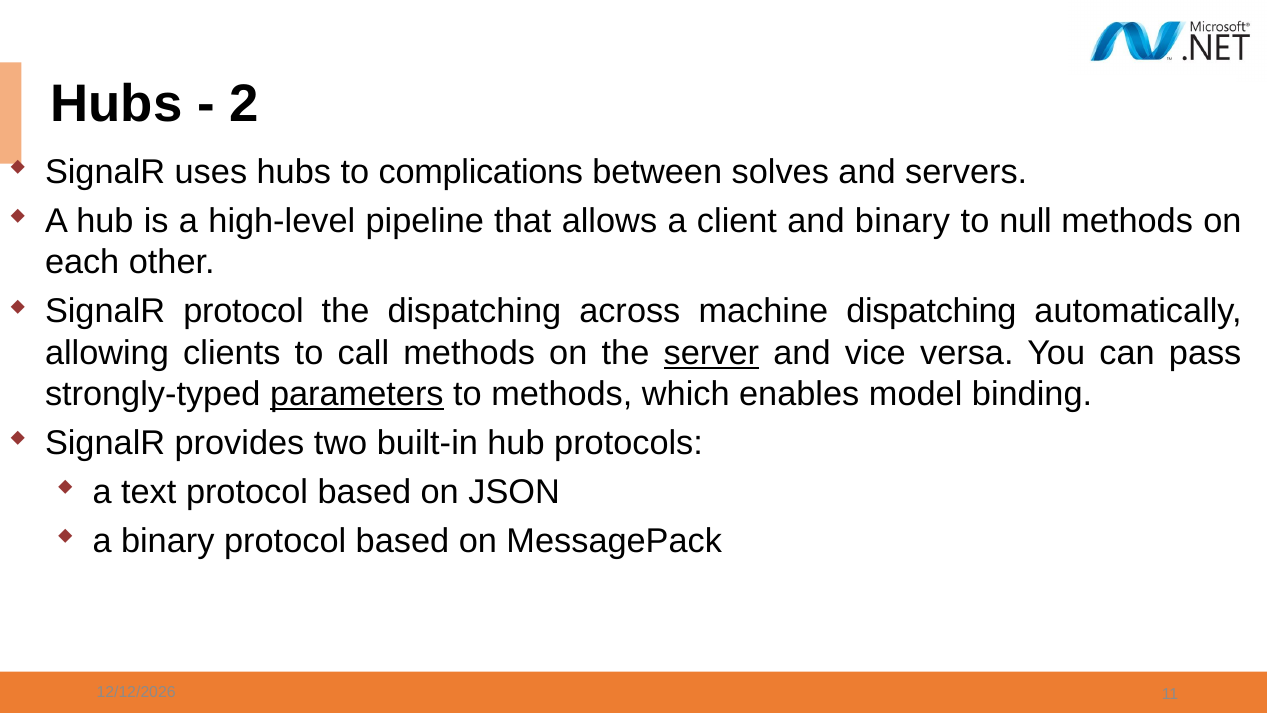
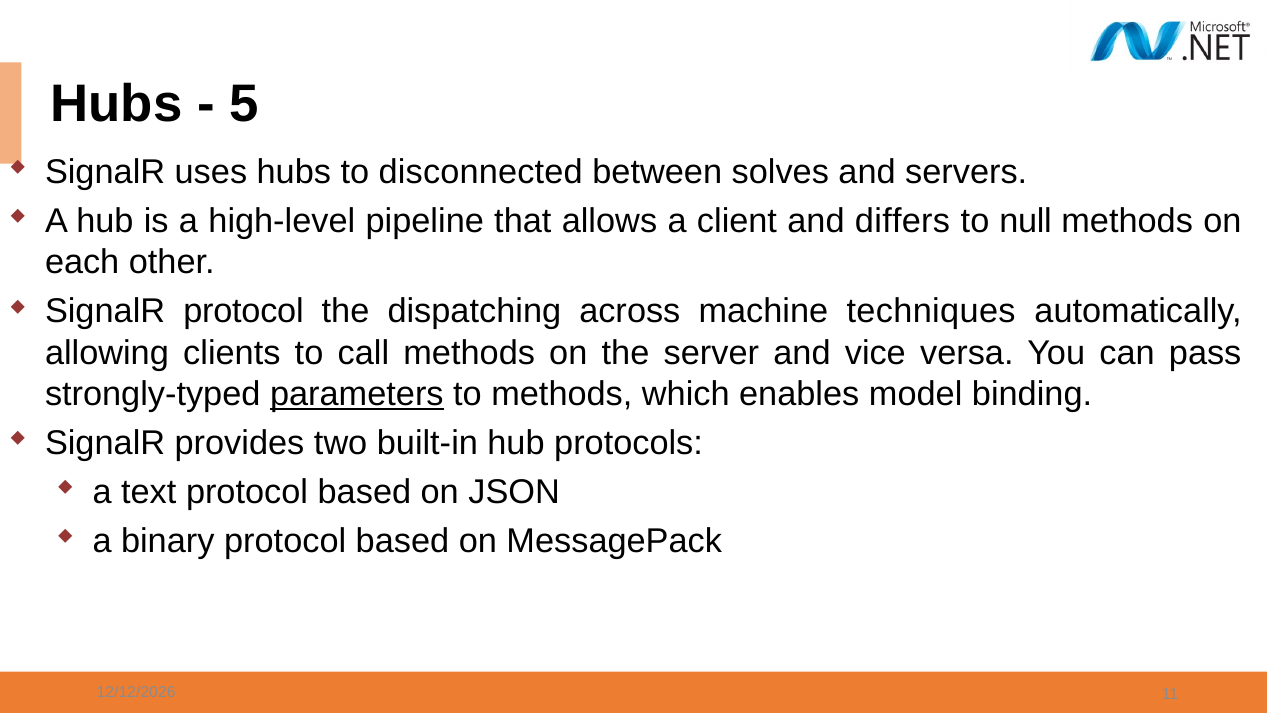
2: 2 -> 5
complications: complications -> disconnected
and binary: binary -> differs
machine dispatching: dispatching -> techniques
server underline: present -> none
